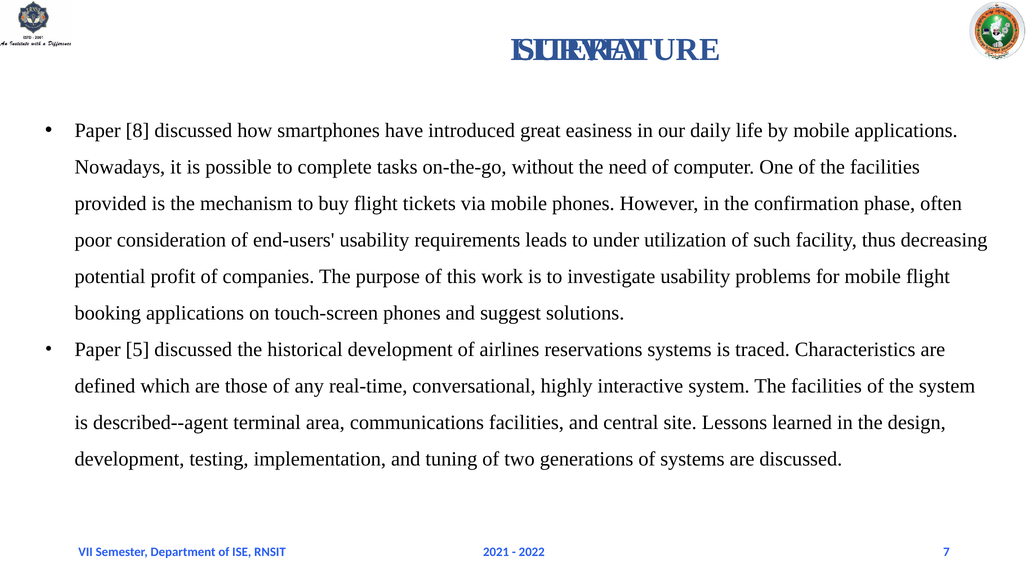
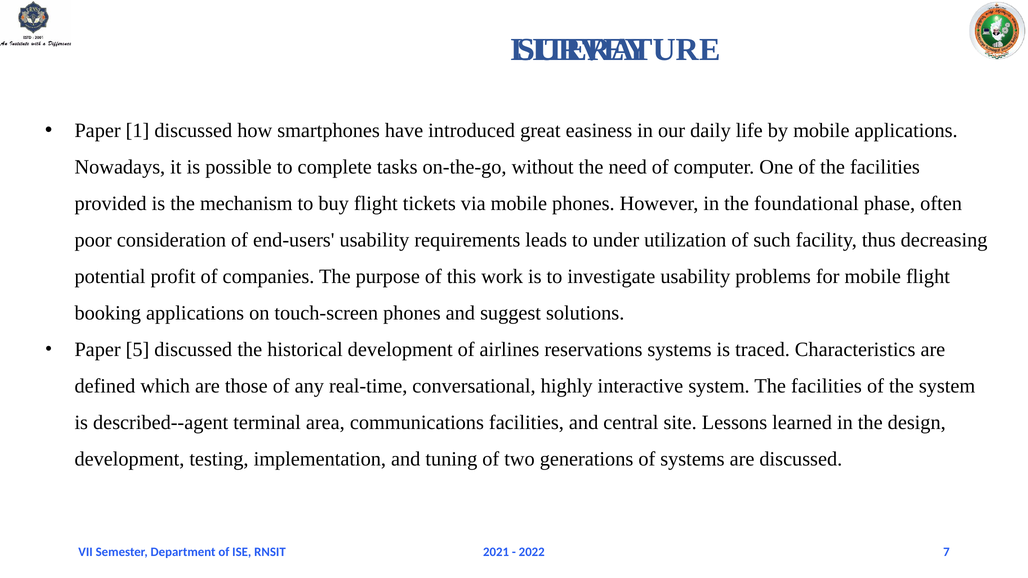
8: 8 -> 1
confirmation: confirmation -> foundational
